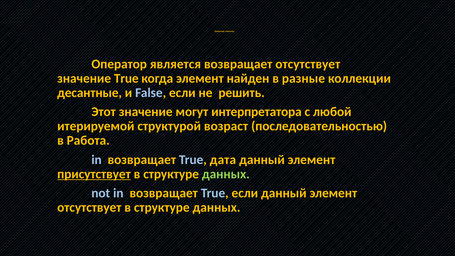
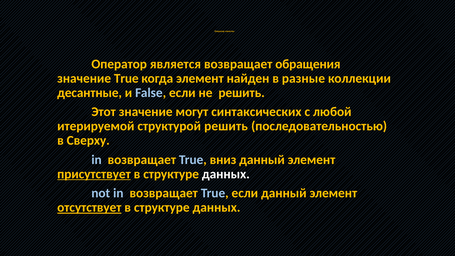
возвращает отсутствует: отсутствует -> обращения
интерпретатора: интерпретатора -> синтаксических
структурой возраст: возраст -> решить
Работа: Работа -> Сверху
дата: дата -> вниз
данных at (226, 174) colour: light green -> white
отсутствует at (89, 207) underline: none -> present
